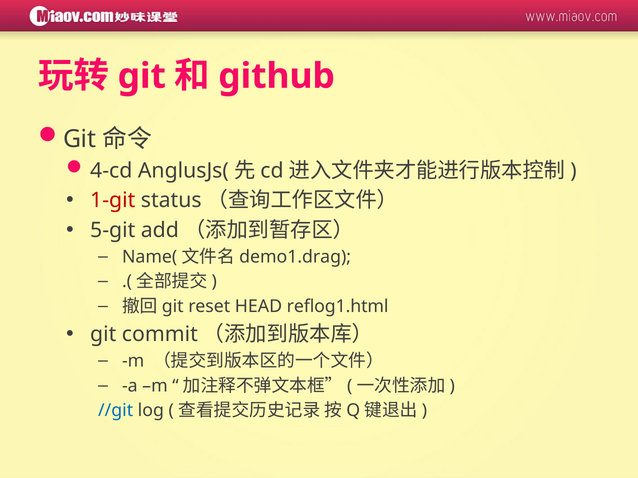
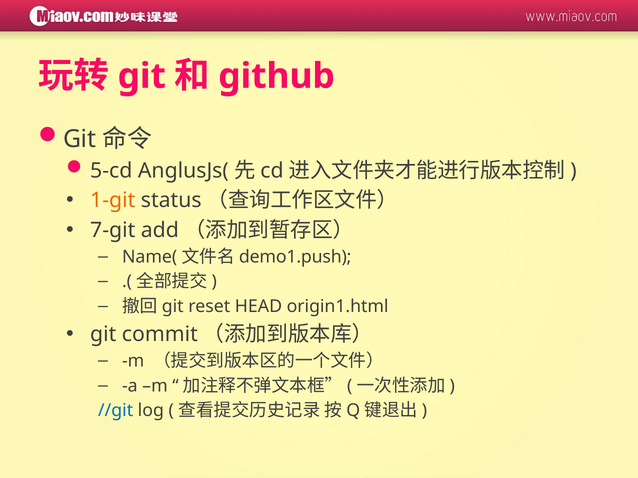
4-cd: 4-cd -> 5-cd
1-git colour: red -> orange
5-git: 5-git -> 7-git
demo1.drag: demo1.drag -> demo1.push
reflog1.html: reflog1.html -> origin1.html
